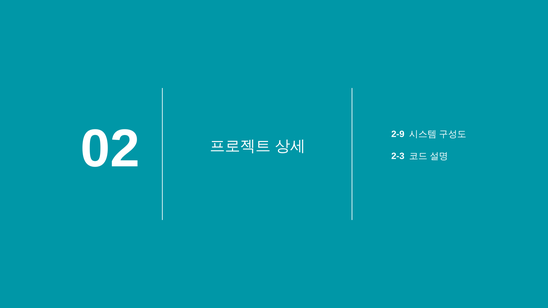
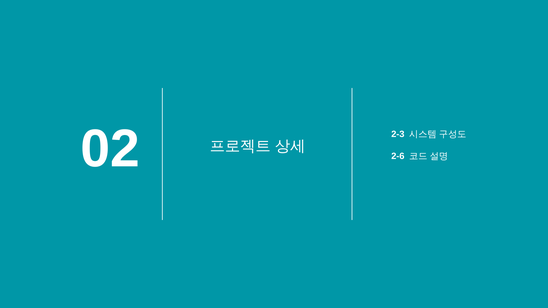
2-9: 2-9 -> 2-3
2-3: 2-3 -> 2-6
